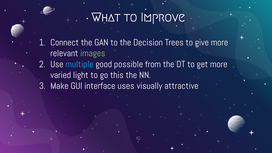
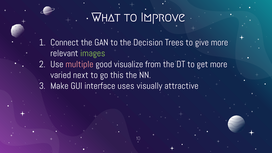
multiple colour: light blue -> pink
possible: possible -> visualize
light: light -> next
